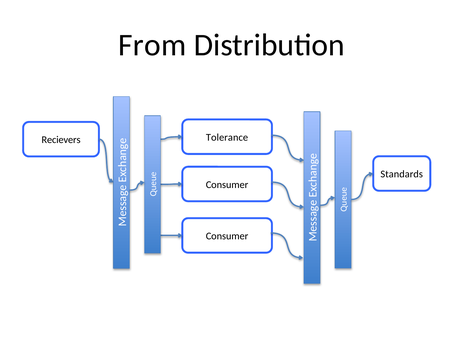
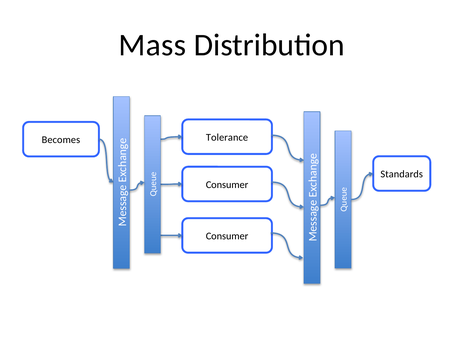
From: From -> Mass
Recievers: Recievers -> Becomes
